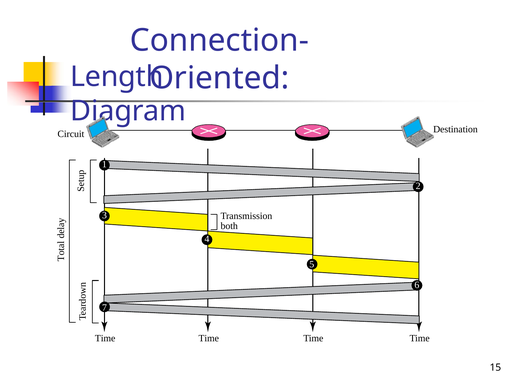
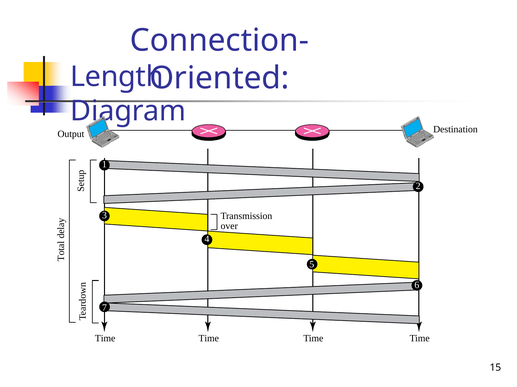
Circuit: Circuit -> Output
both: both -> over
